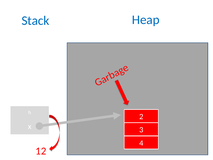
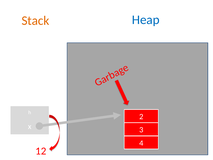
Stack colour: blue -> orange
